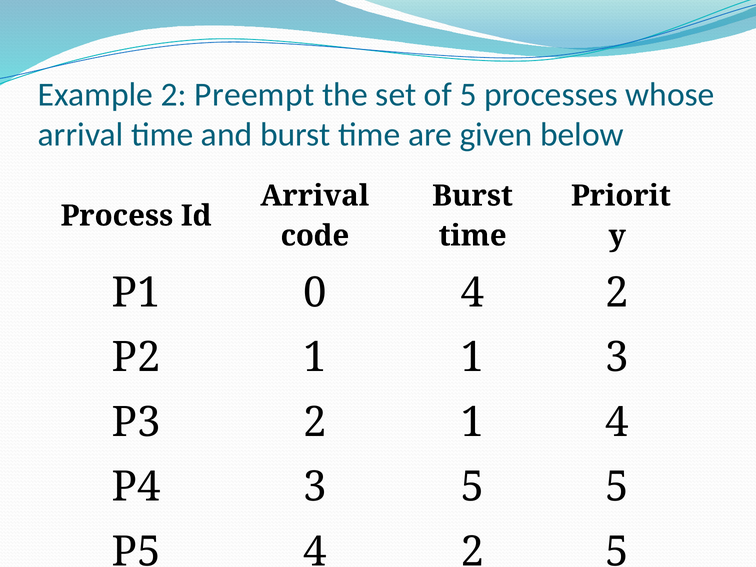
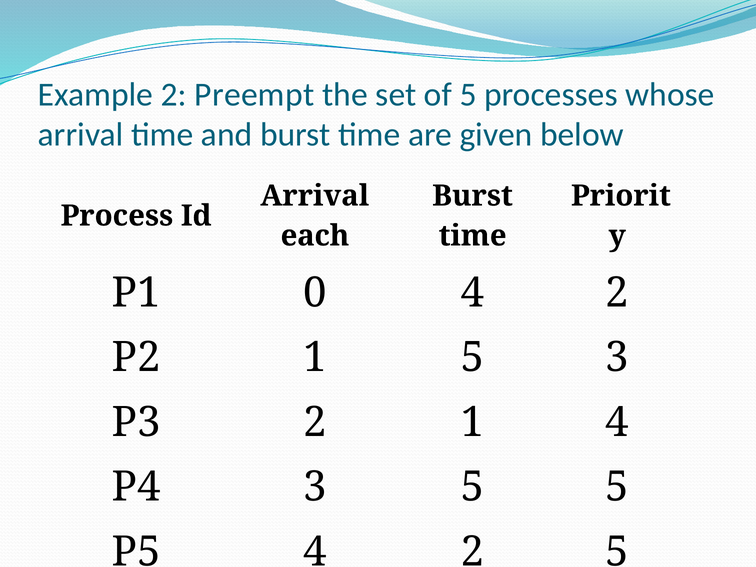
code: code -> each
1 1: 1 -> 5
